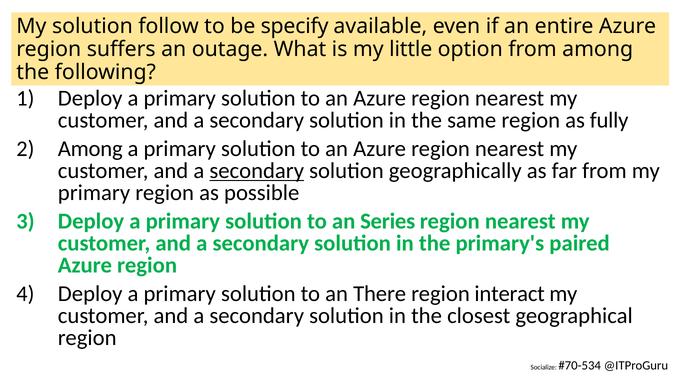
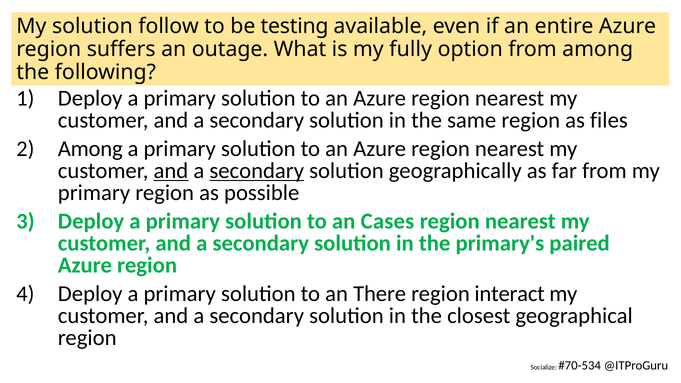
specify: specify -> testing
little: little -> fully
fully: fully -> files
and at (171, 171) underline: none -> present
Series: Series -> Cases
